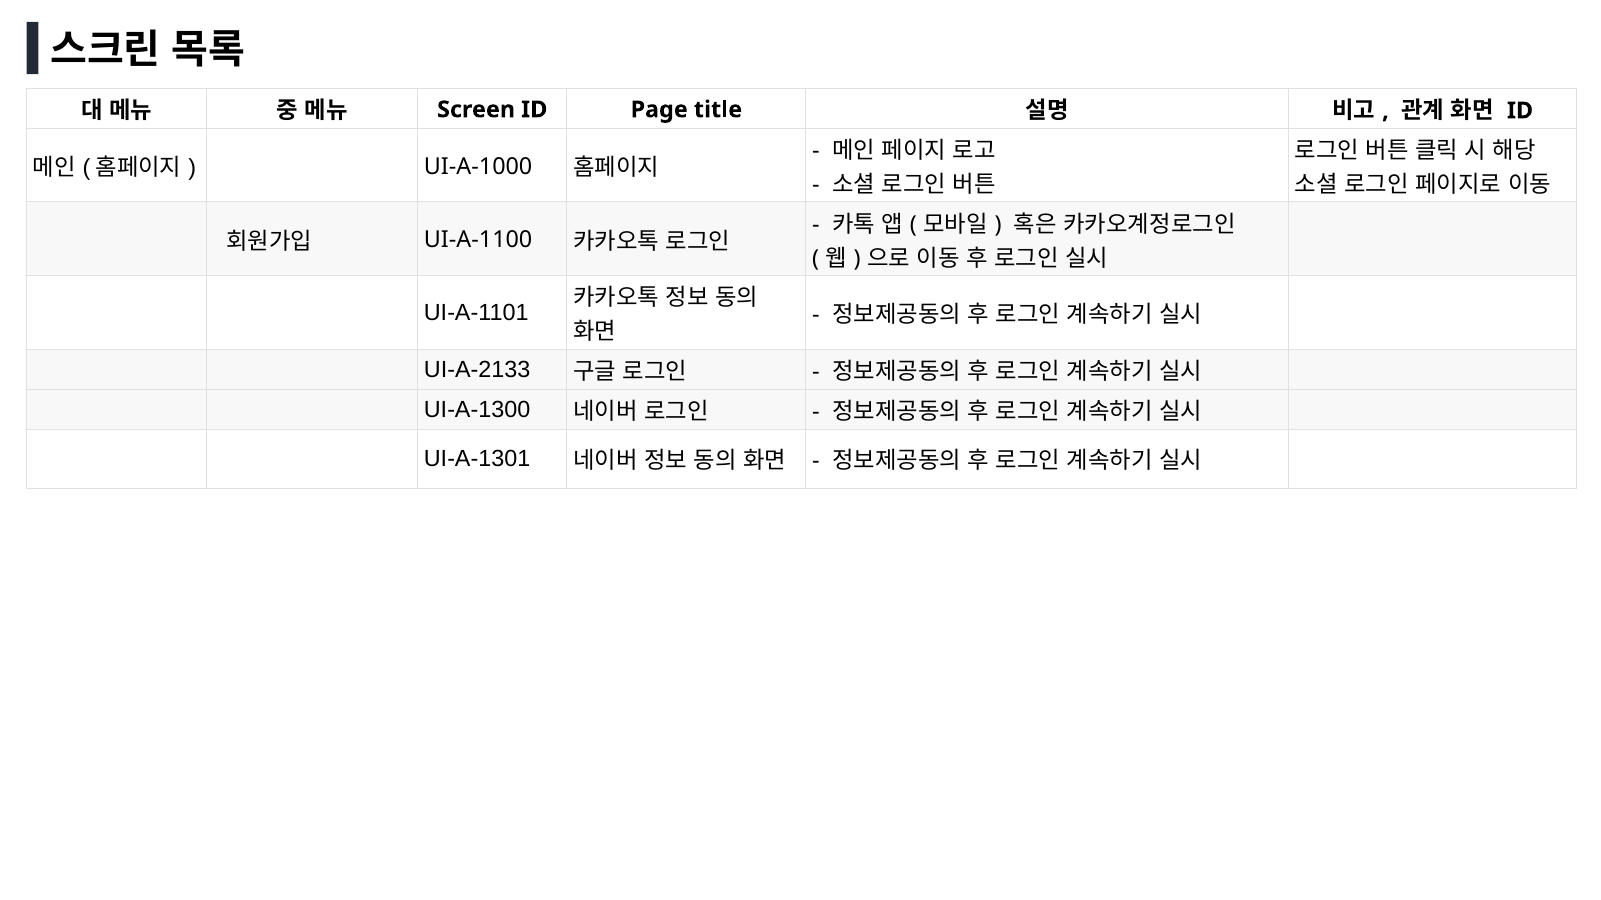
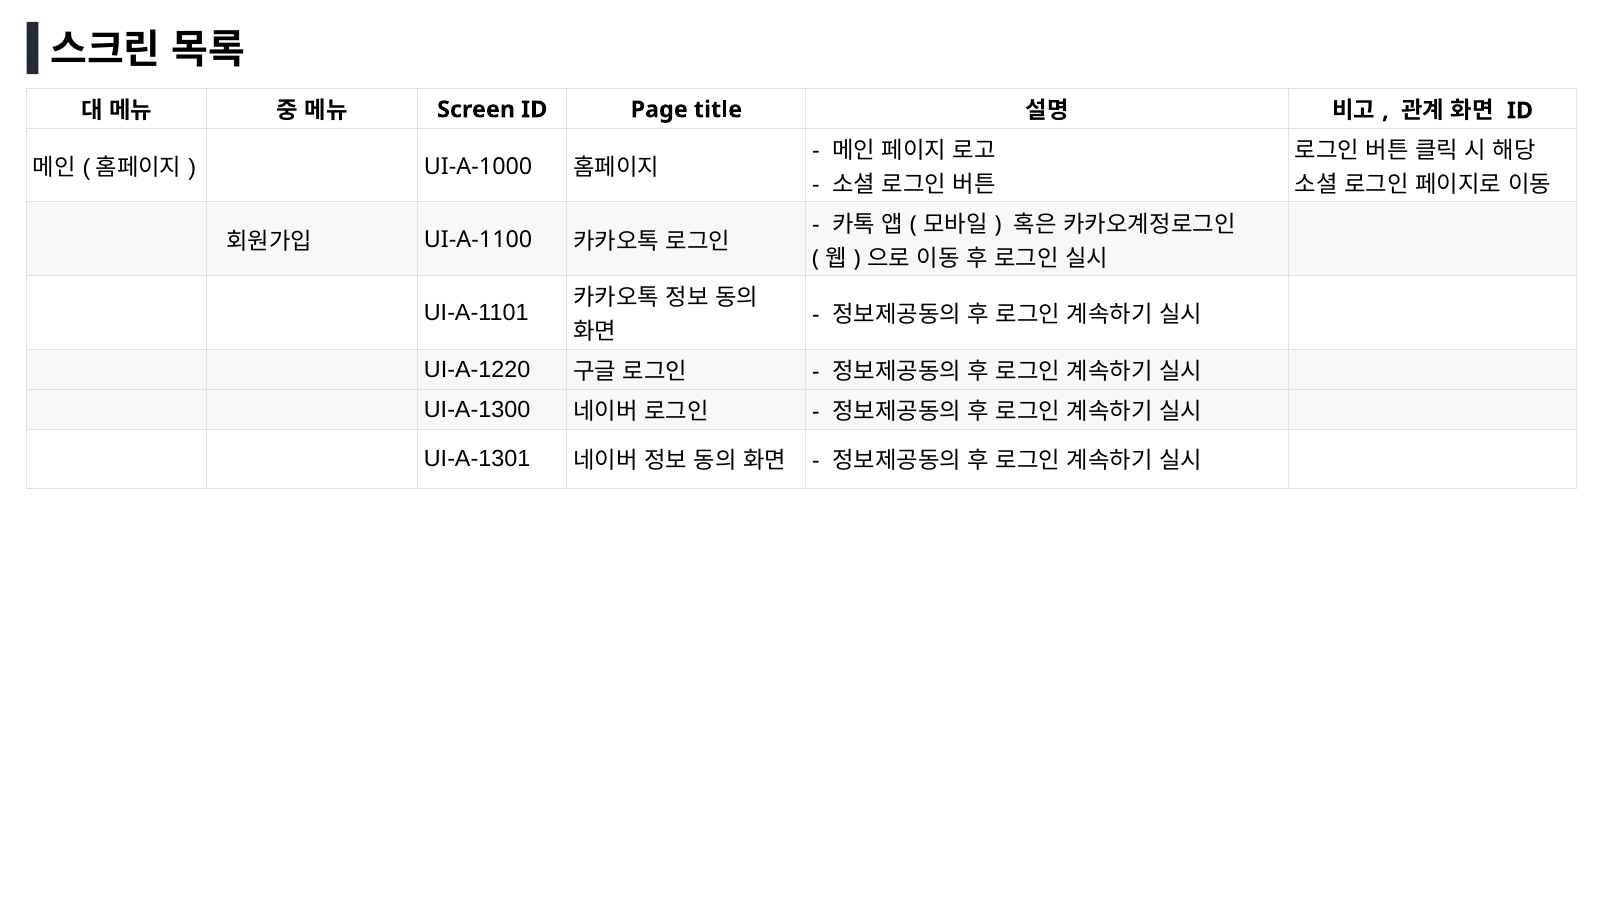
UI-A-2133: UI-A-2133 -> UI-A-1220
